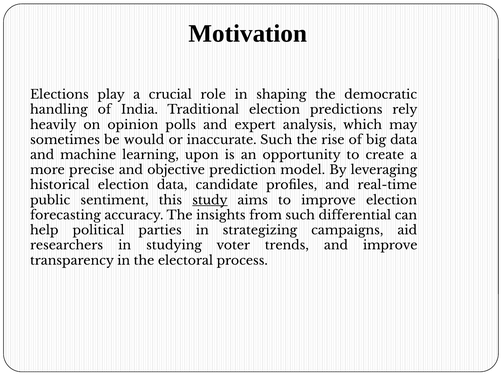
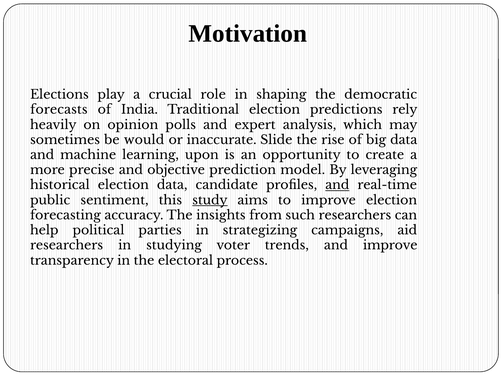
handling: handling -> forecasts
inaccurate Such: Such -> Slide
and at (337, 185) underline: none -> present
such differential: differential -> researchers
